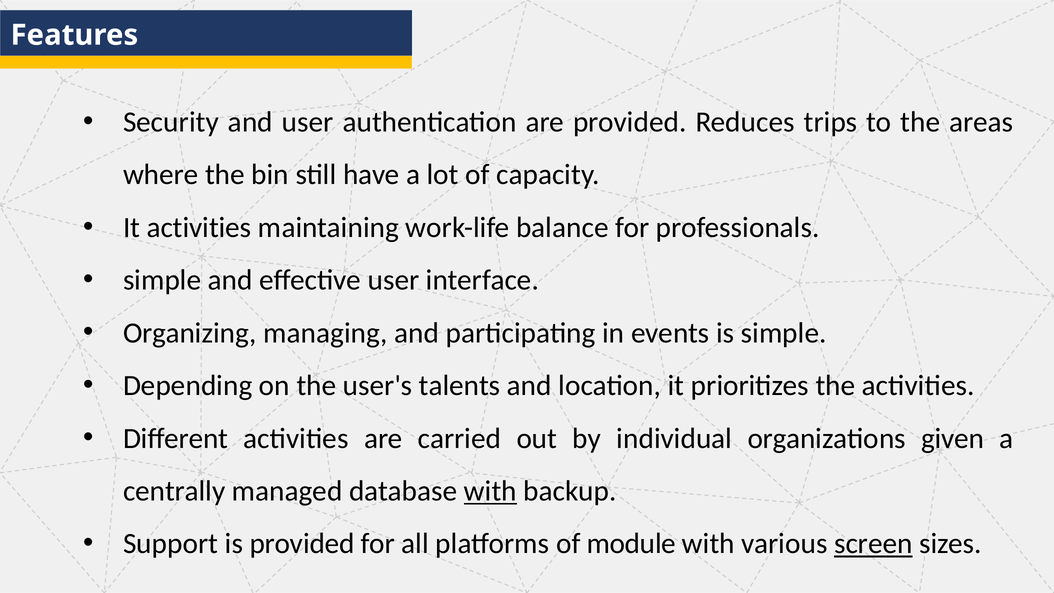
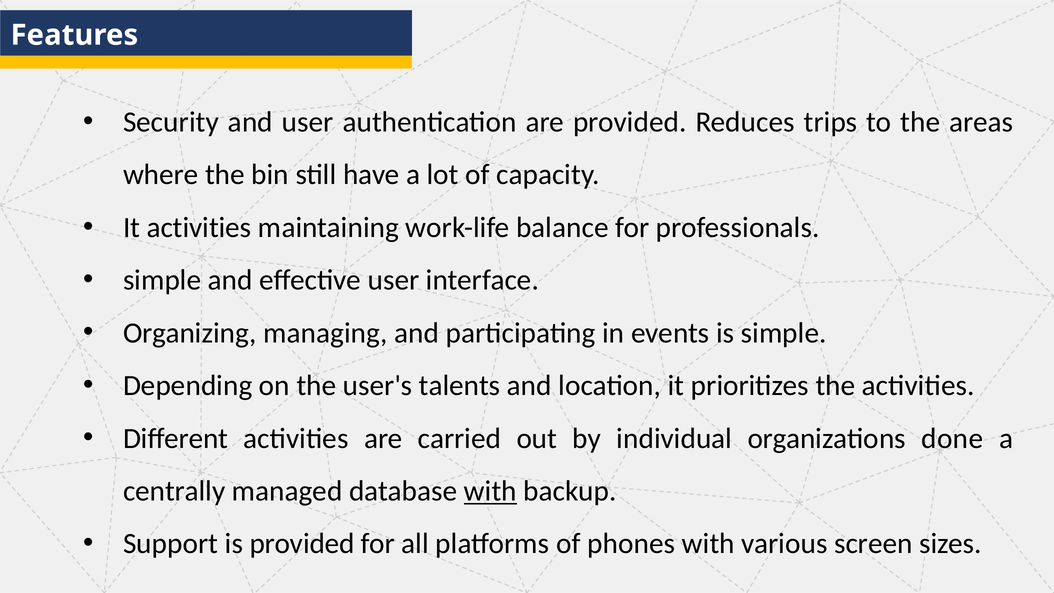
given: given -> done
module: module -> phones
screen underline: present -> none
